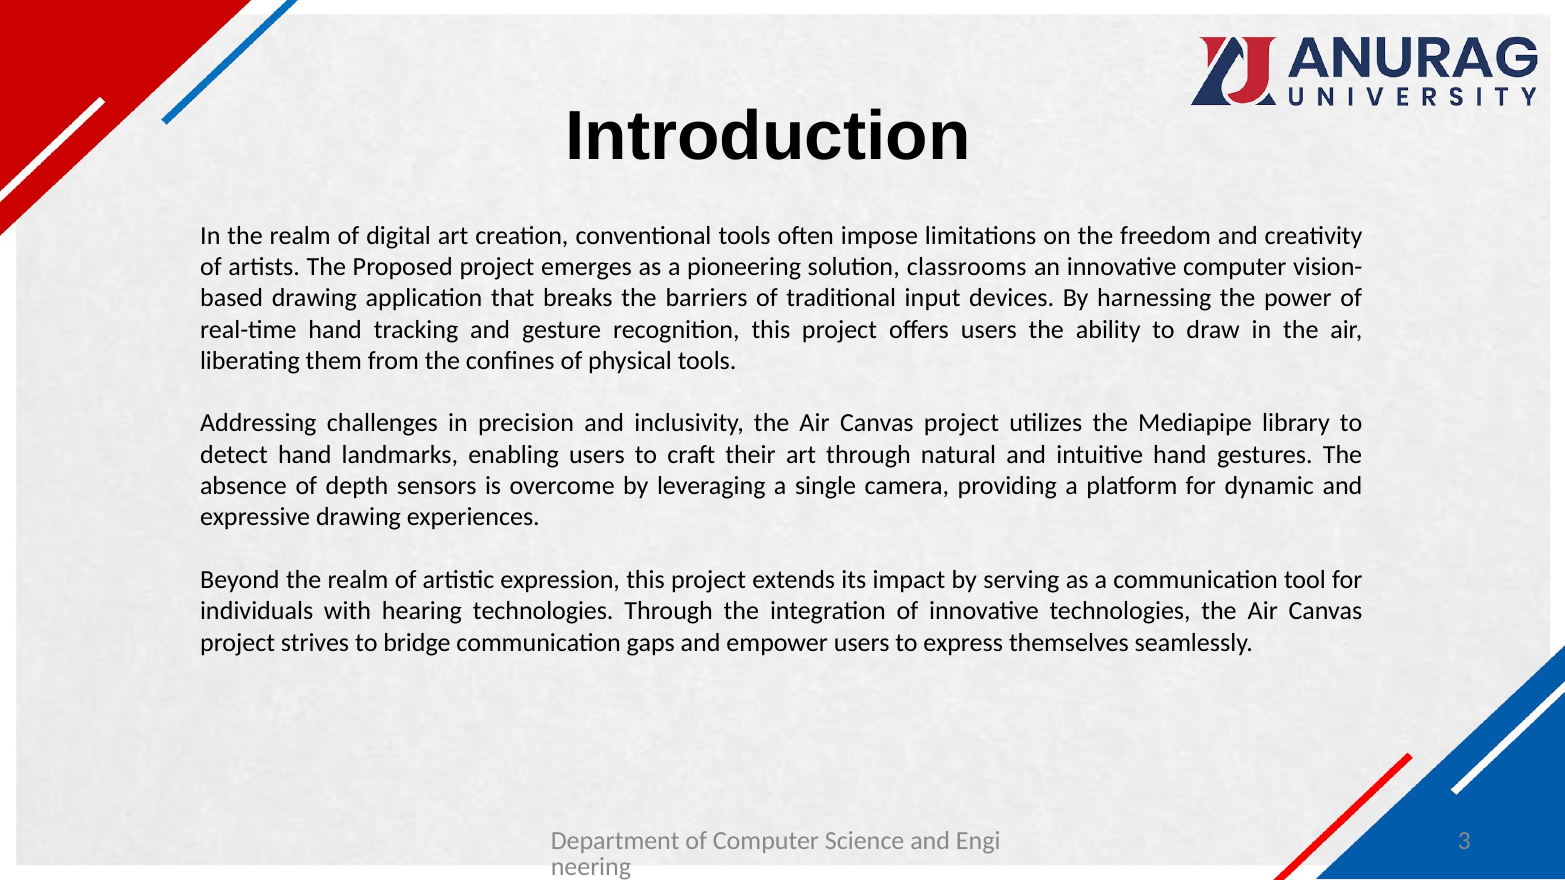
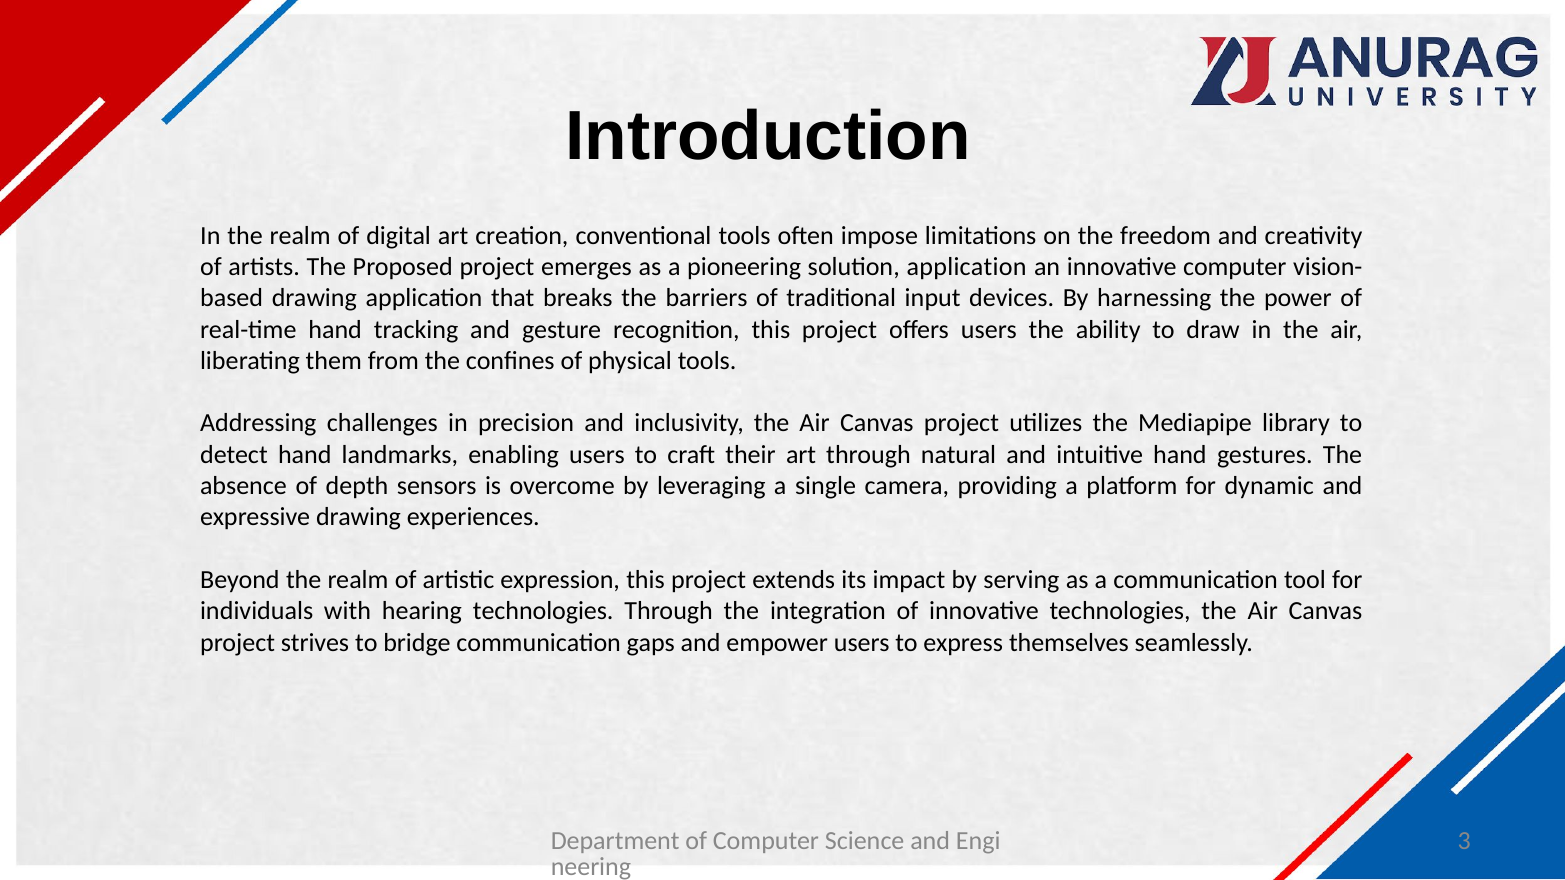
solution classrooms: classrooms -> application
